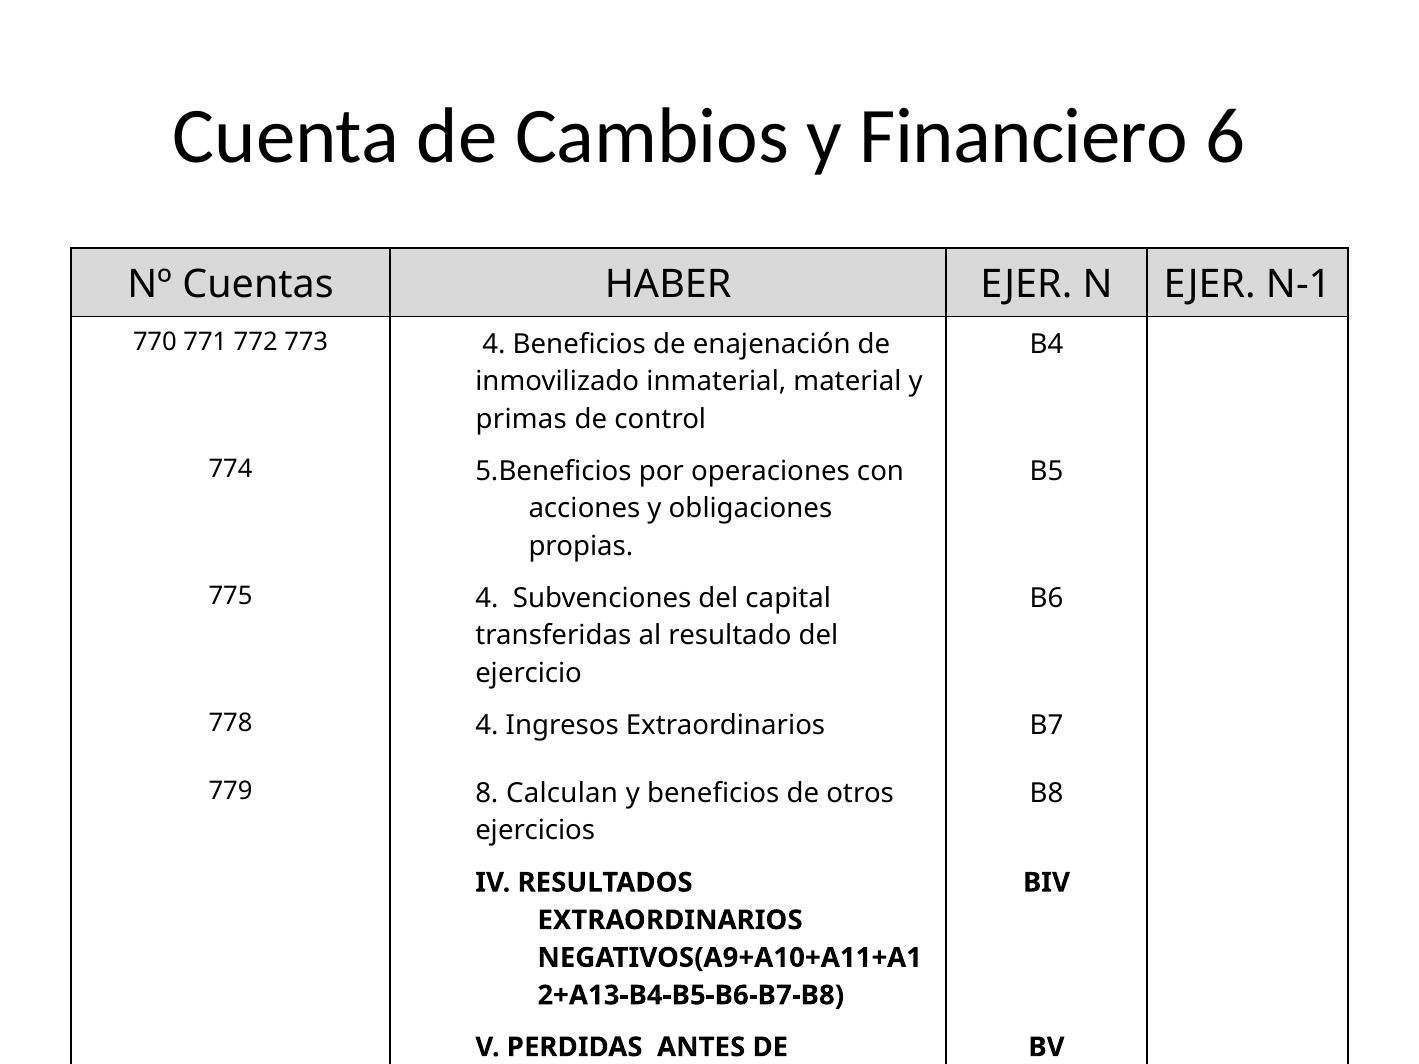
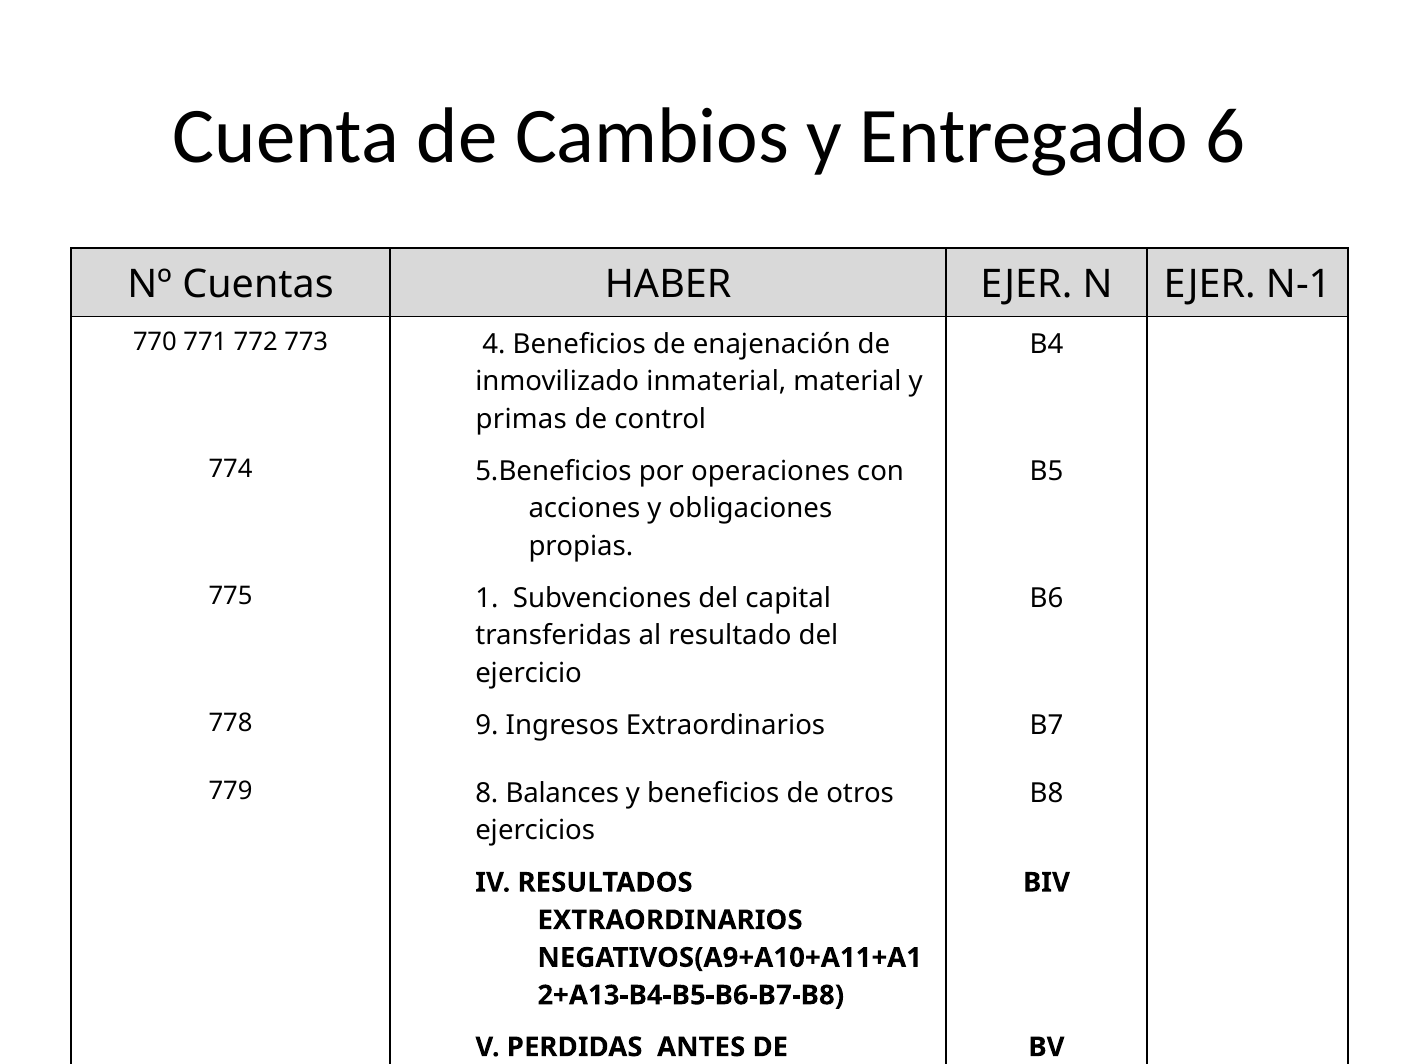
Financiero: Financiero -> Entregado
775 4: 4 -> 1
778 4: 4 -> 9
Calculan: Calculan -> Balances
